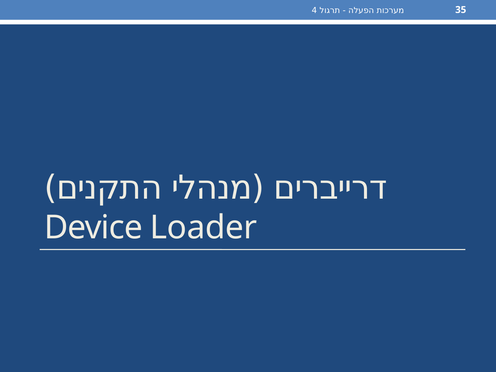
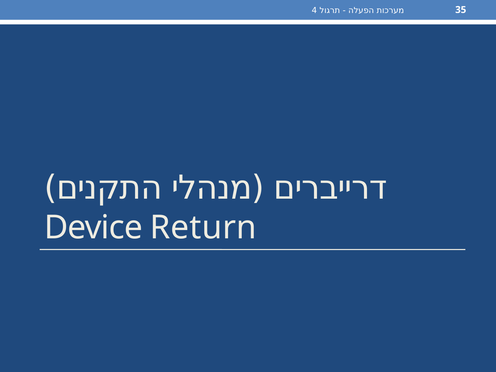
Loader: Loader -> Return
